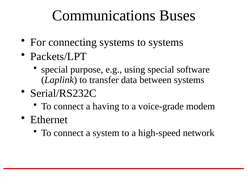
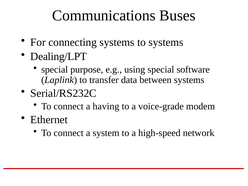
Packets/LPT: Packets/LPT -> Dealing/LPT
